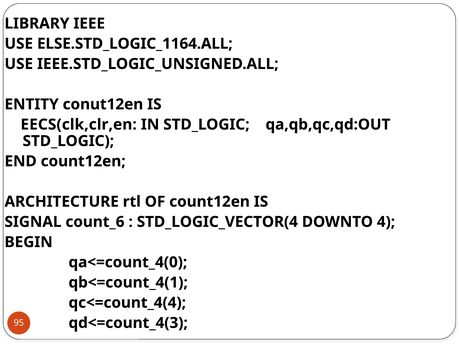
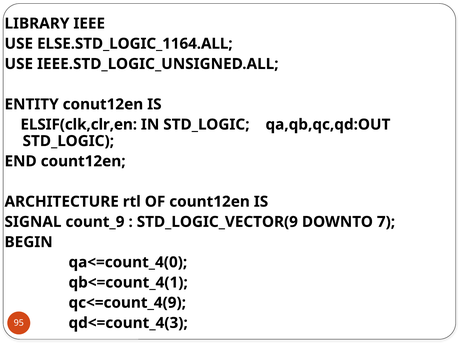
EECS(clk,clr,en: EECS(clk,clr,en -> ELSIF(clk,clr,en
count_6: count_6 -> count_9
STD_LOGIC_VECTOR(4: STD_LOGIC_VECTOR(4 -> STD_LOGIC_VECTOR(9
4: 4 -> 7
qc<=count_4(4: qc<=count_4(4 -> qc<=count_4(9
